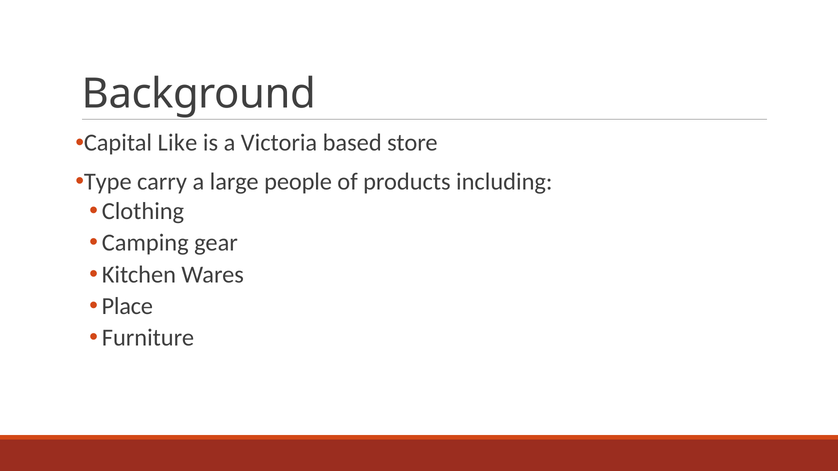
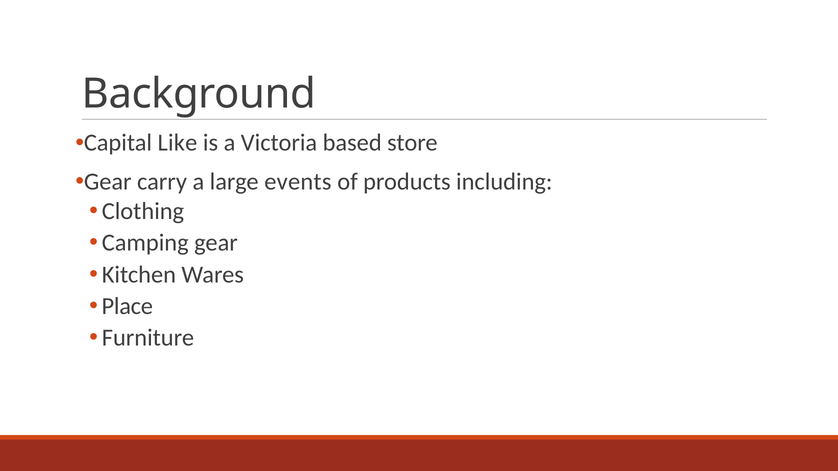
Type at (108, 182): Type -> Gear
people: people -> events
